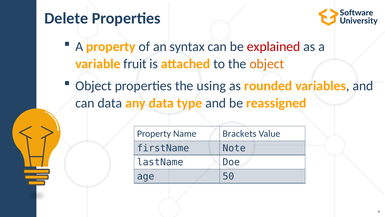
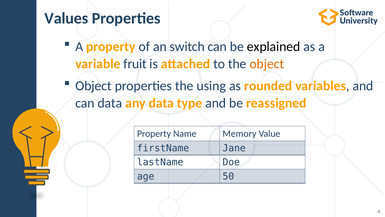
Delete: Delete -> Values
syntax: syntax -> switch
explained colour: red -> black
Brackets: Brackets -> Memory
Note: Note -> Jane
